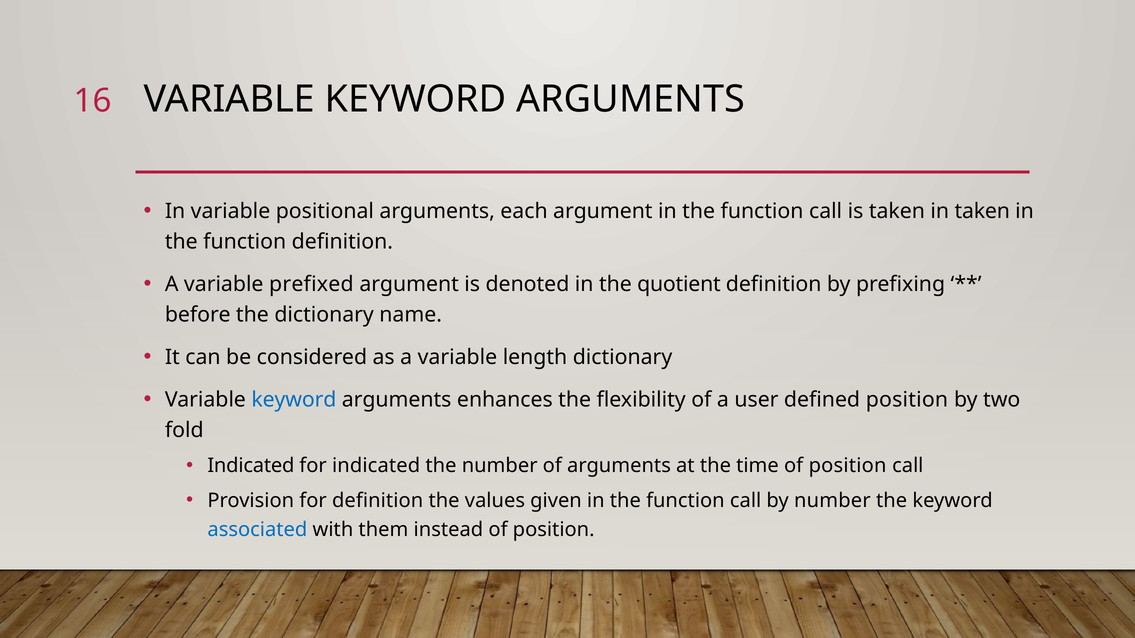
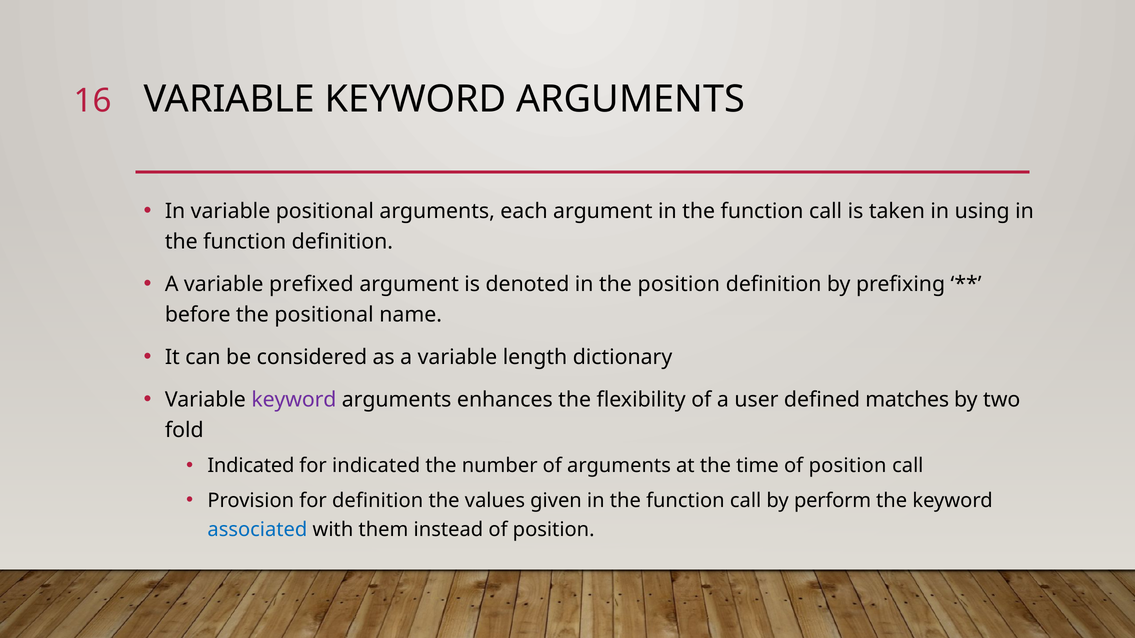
in taken: taken -> using
the quotient: quotient -> position
the dictionary: dictionary -> positional
keyword at (294, 400) colour: blue -> purple
defined position: position -> matches
by number: number -> perform
